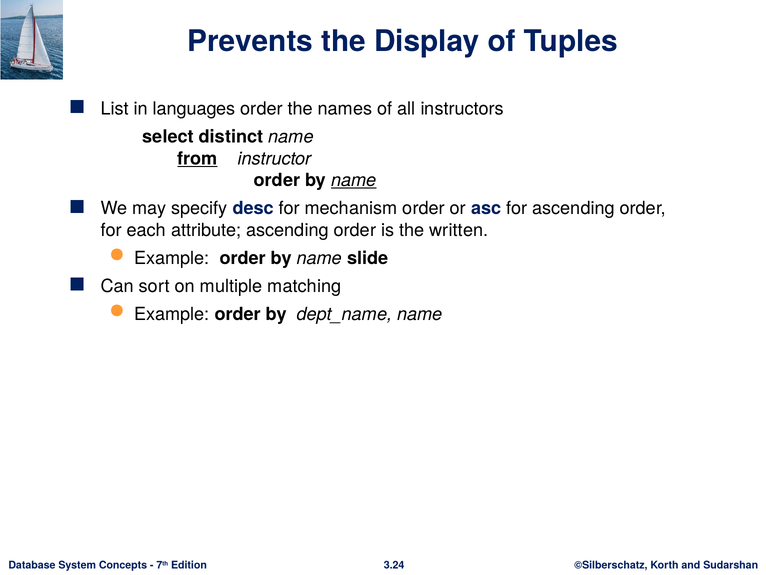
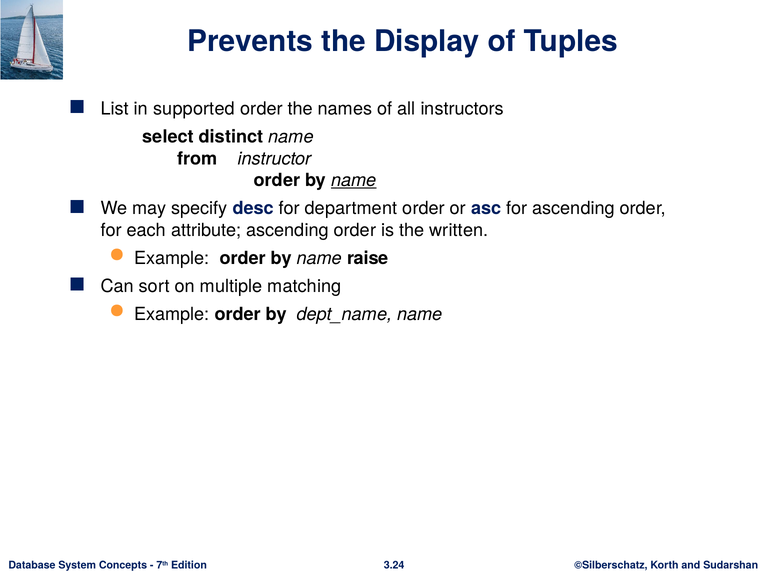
languages: languages -> supported
from underline: present -> none
mechanism: mechanism -> department
slide: slide -> raise
